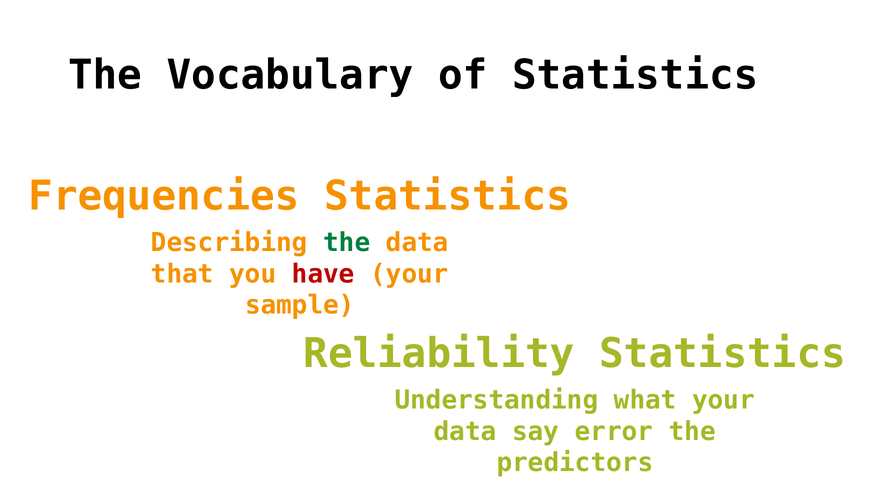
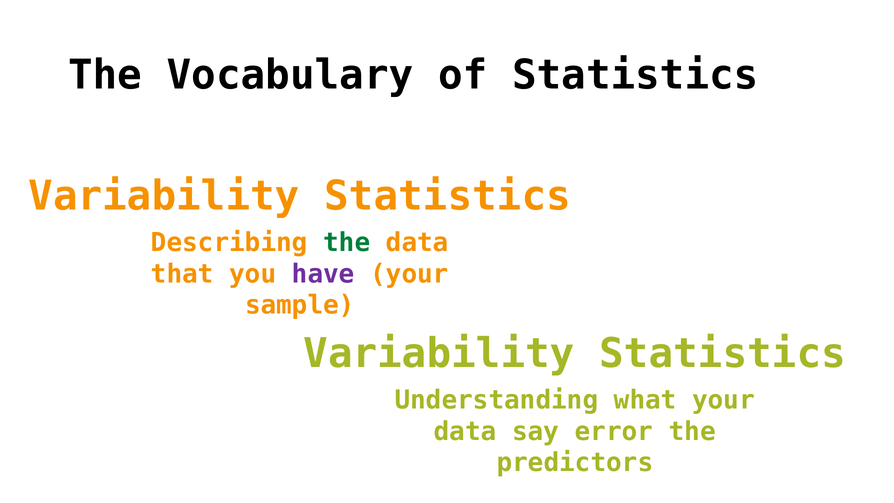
Frequencies at (164, 196): Frequencies -> Variability
have colour: red -> purple
Reliability at (439, 354): Reliability -> Variability
